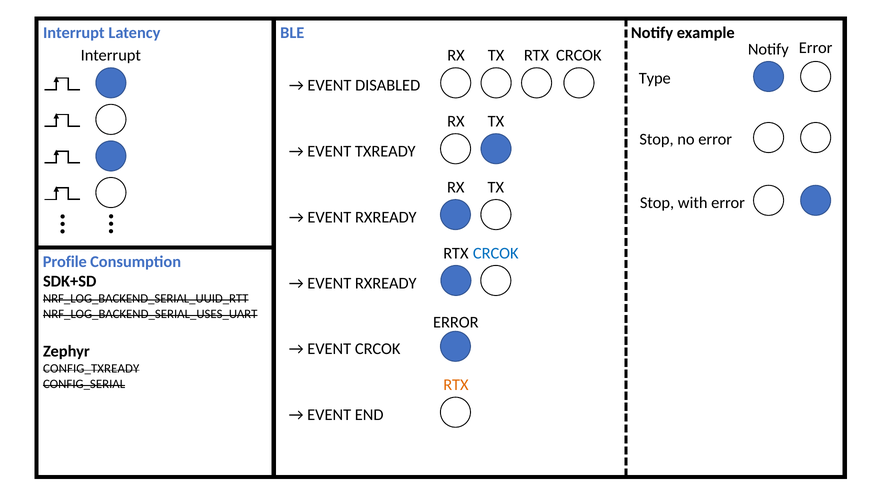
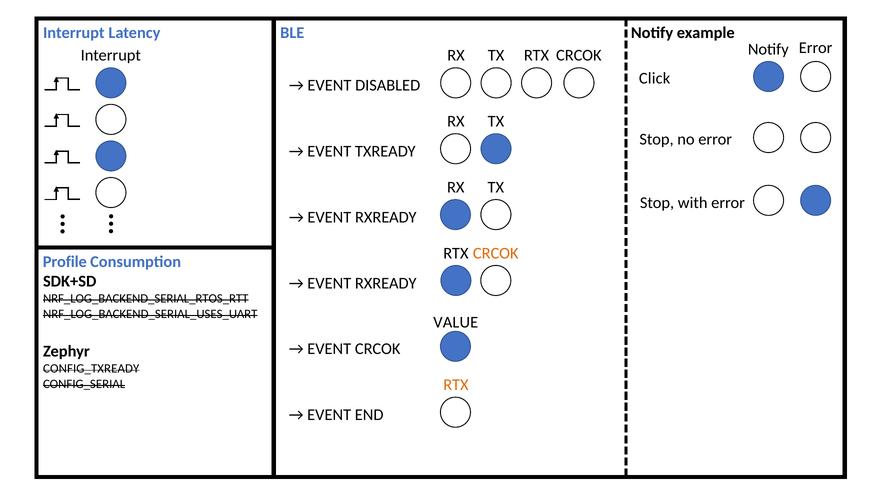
Type: Type -> Click
CRCOK at (496, 253) colour: blue -> orange
NRF_LOG_BACKEND_SERIAL_UUID_RTT: NRF_LOG_BACKEND_SERIAL_UUID_RTT -> NRF_LOG_BACKEND_SERIAL_RTOS_RTT
ERROR at (456, 322): ERROR -> VALUE
